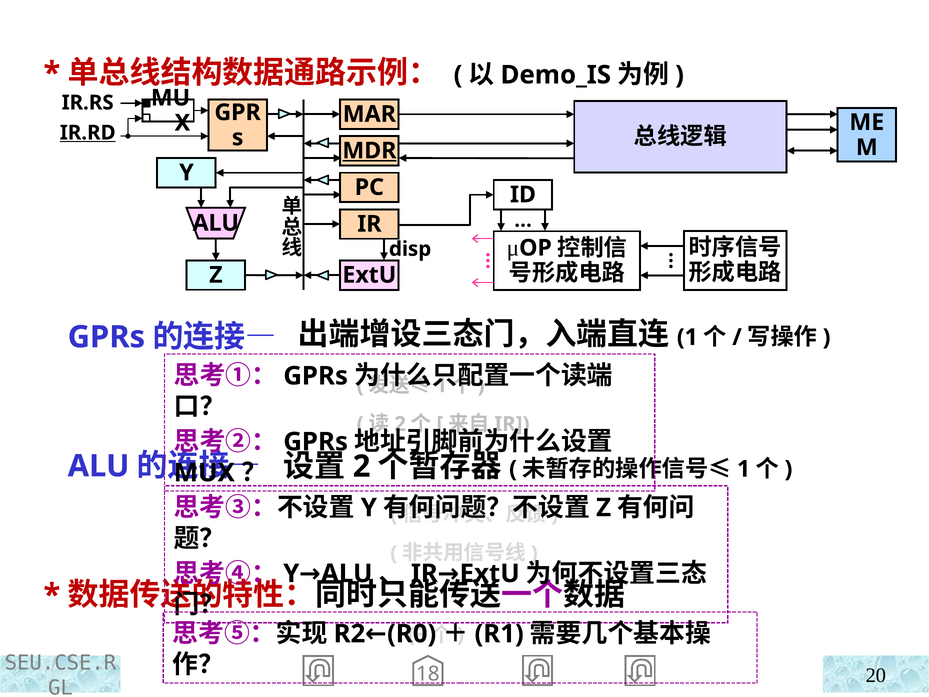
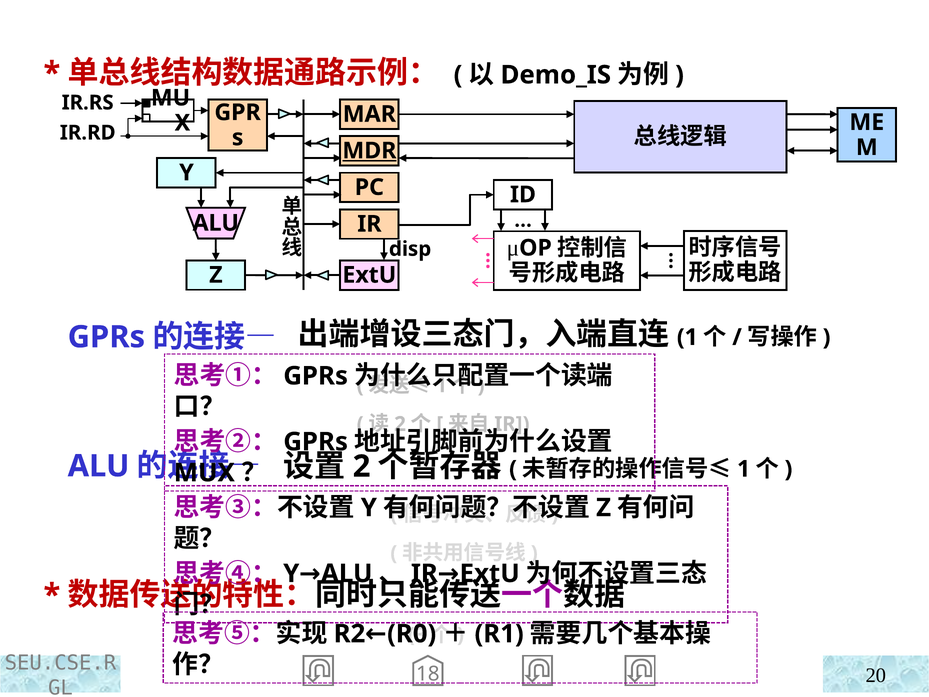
IR.RD underline: present -> none
